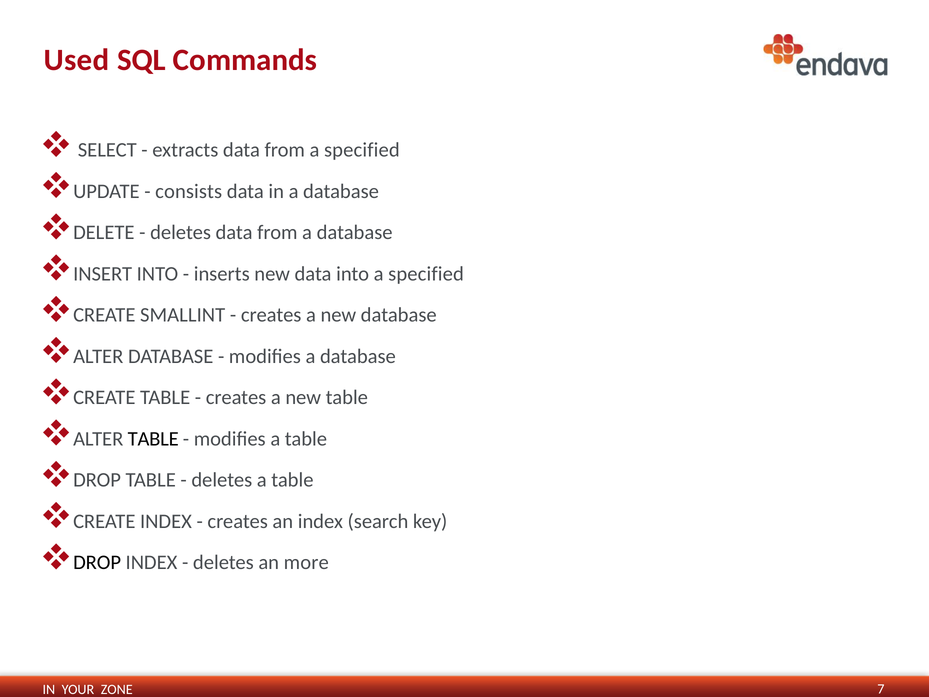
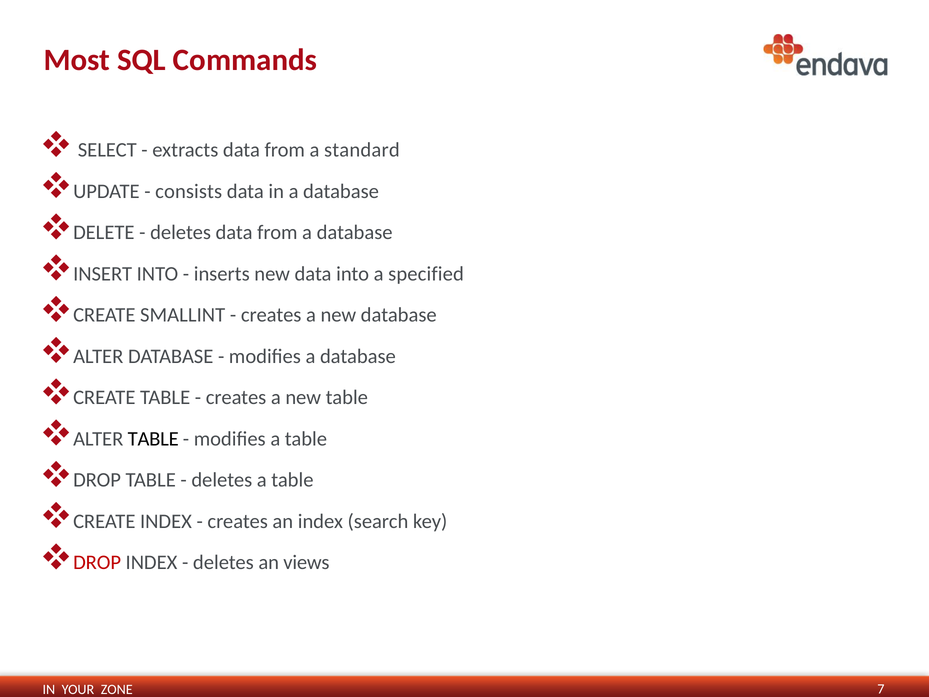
Used: Used -> Most
from a specified: specified -> standard
DROP at (97, 562) colour: black -> red
more: more -> views
